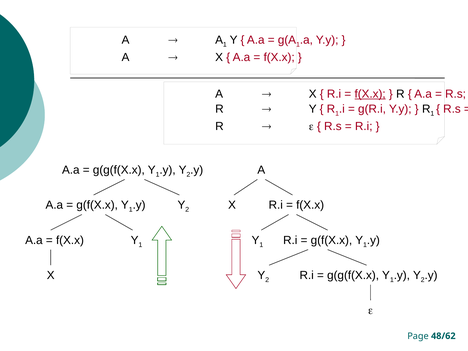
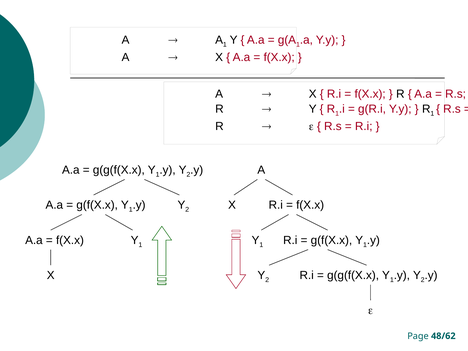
f(X.x at (370, 94) underline: present -> none
